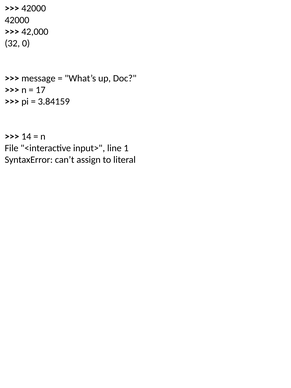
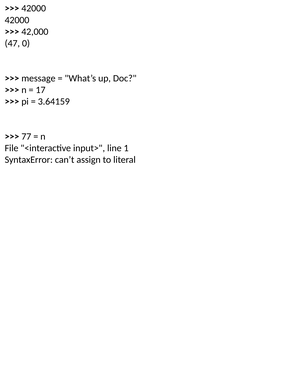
32: 32 -> 47
3.84159: 3.84159 -> 3.64159
14: 14 -> 77
